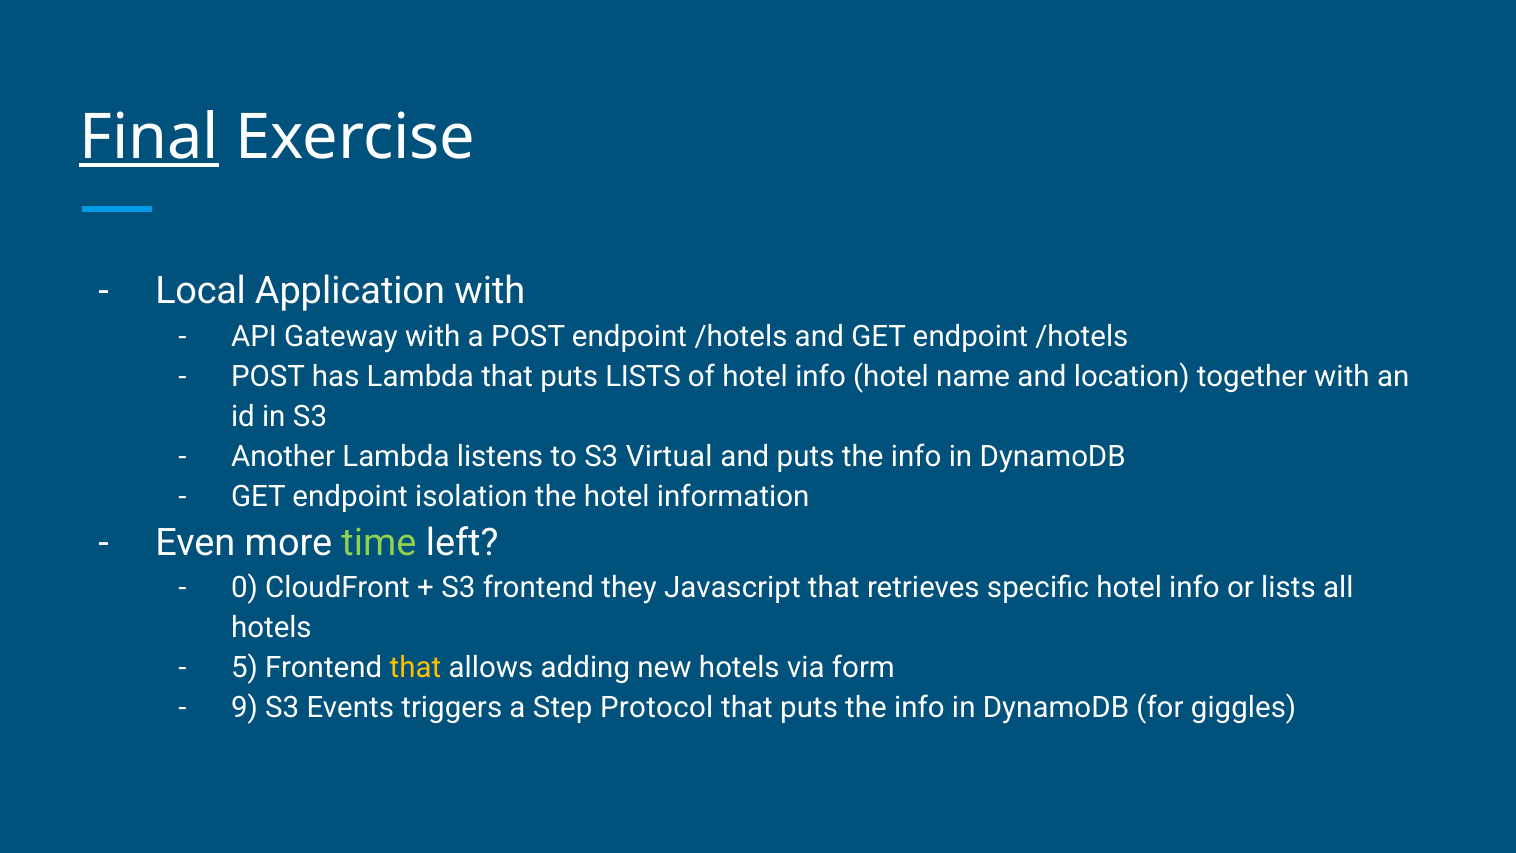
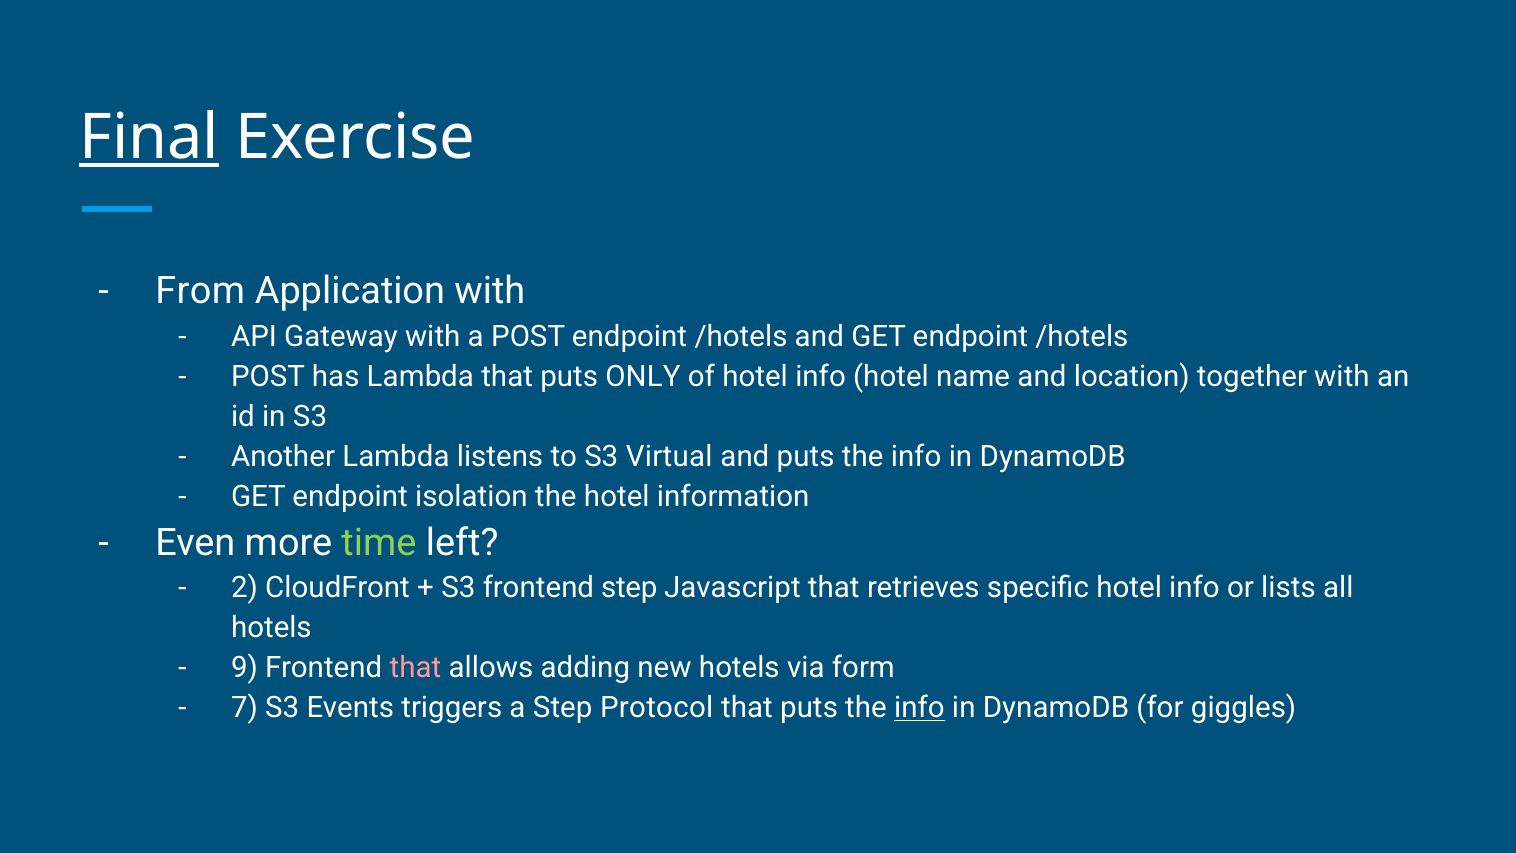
Local: Local -> From
puts LISTS: LISTS -> ONLY
0: 0 -> 2
frontend they: they -> step
5: 5 -> 9
that at (415, 668) colour: yellow -> pink
9: 9 -> 7
info at (919, 708) underline: none -> present
